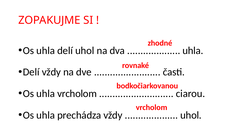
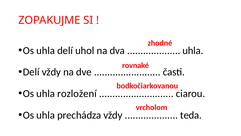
uhla vrcholom: vrcholom -> rozložení
uhol at (191, 115): uhol -> teda
